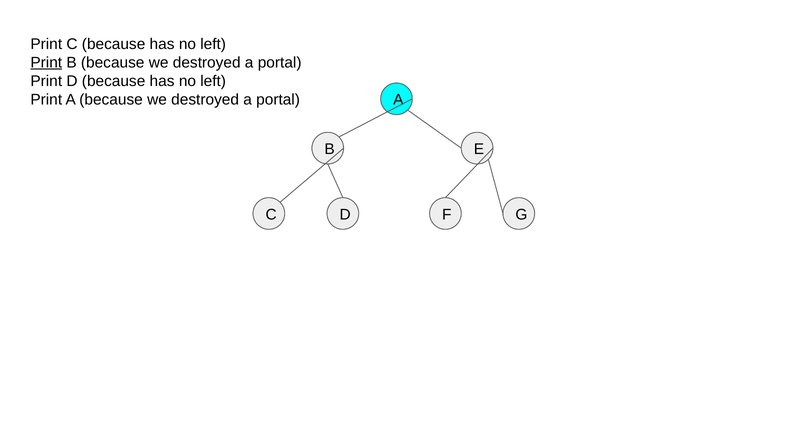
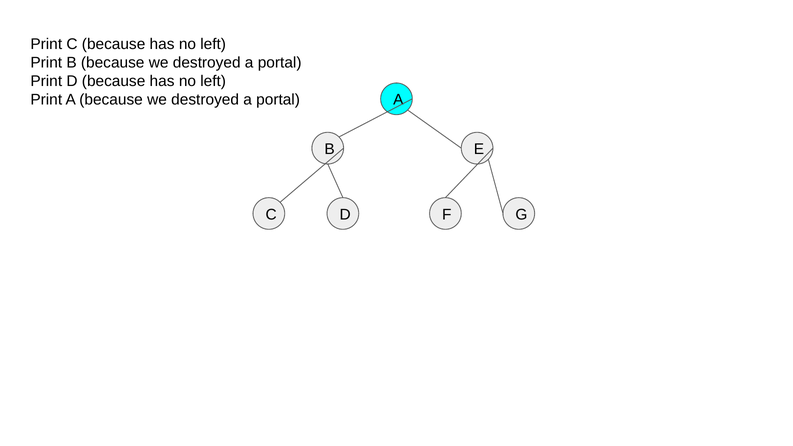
Print at (46, 62) underline: present -> none
